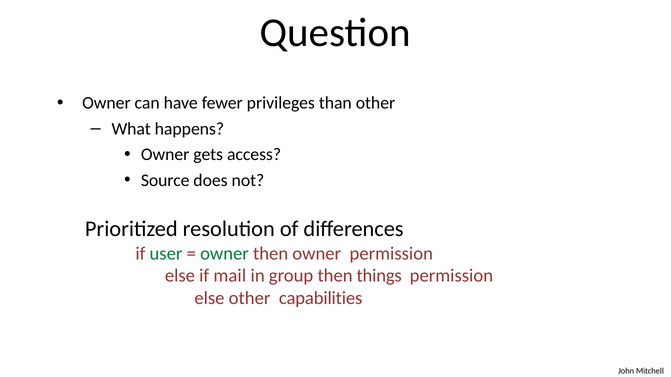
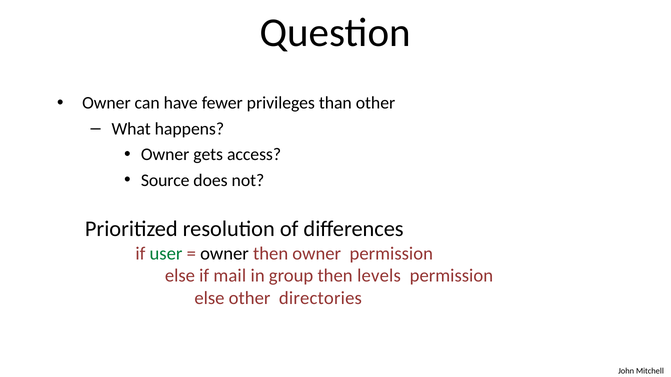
owner at (224, 254) colour: green -> black
things: things -> levels
capabilities: capabilities -> directories
